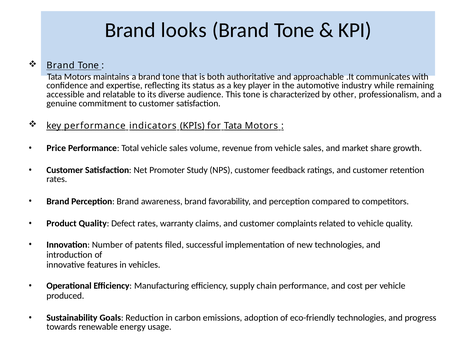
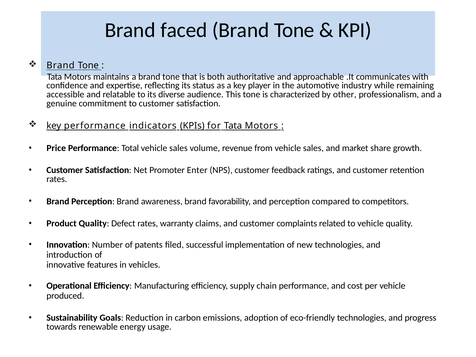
looks: looks -> faced
Study: Study -> Enter
